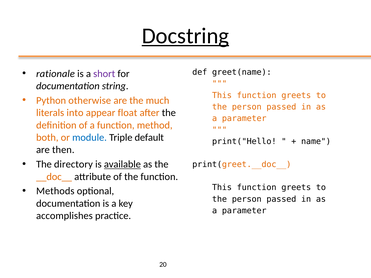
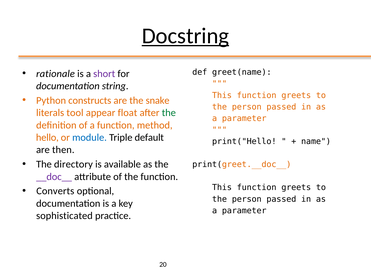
otherwise: otherwise -> constructs
much: much -> snake
into: into -> tool
the at (169, 113) colour: black -> green
both: both -> hello
available underline: present -> none
__doc__ colour: orange -> purple
Methods: Methods -> Converts
accomplishes: accomplishes -> sophisticated
